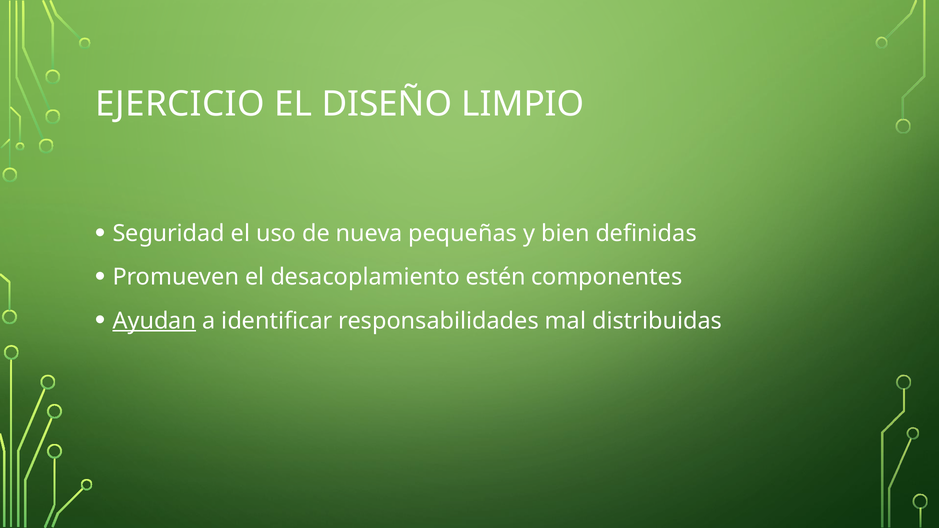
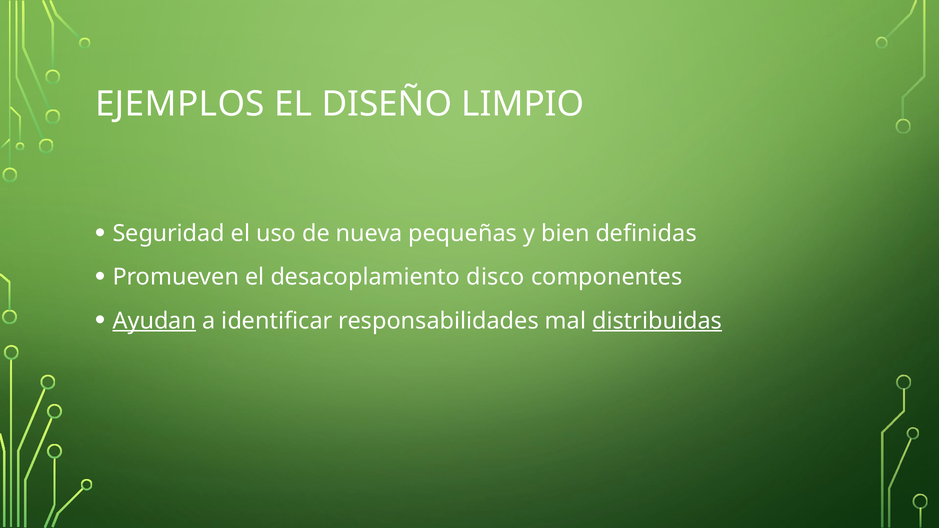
EJERCICIO: EJERCICIO -> EJEMPLOS
estén: estén -> disco
distribuidas underline: none -> present
